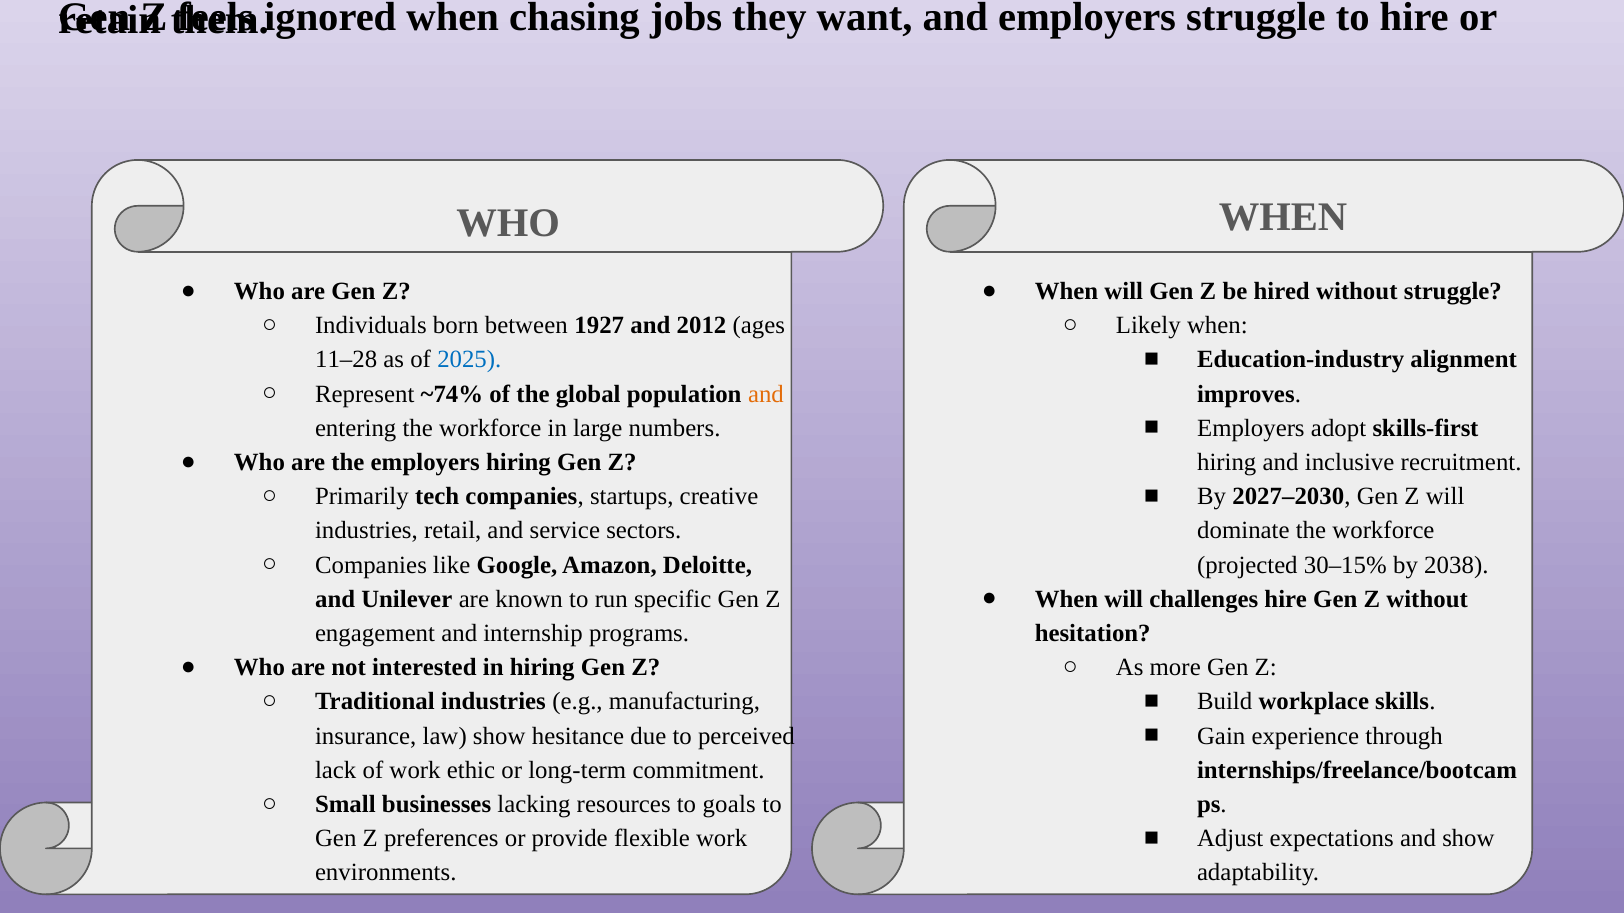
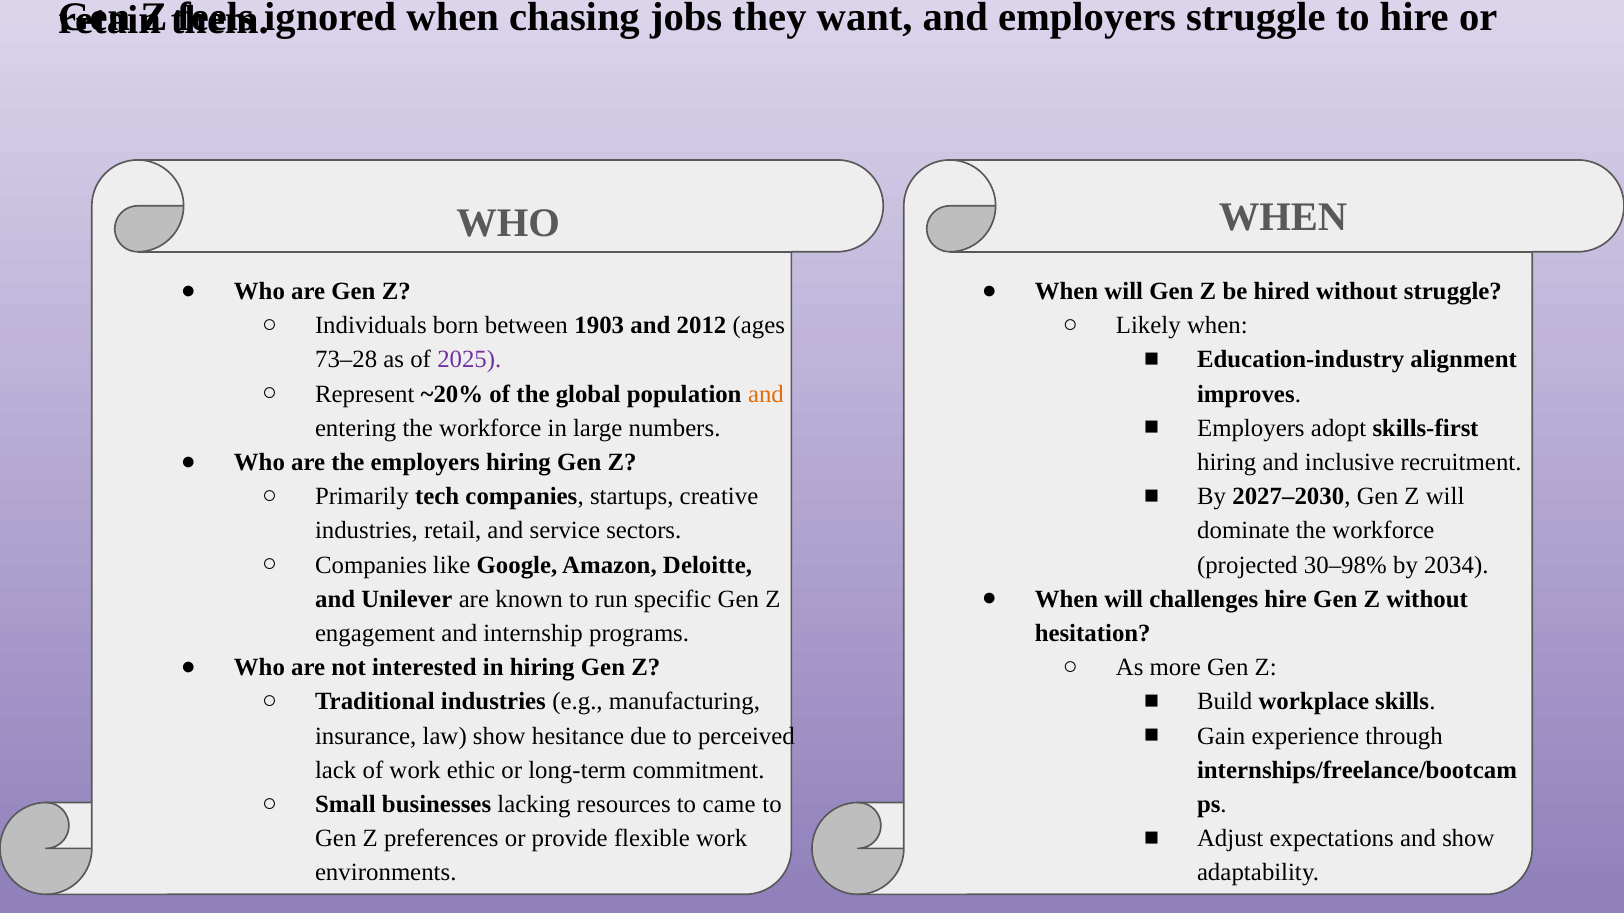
1927: 1927 -> 1903
11–28: 11–28 -> 73–28
2025 colour: blue -> purple
~74%: ~74% -> ~20%
30–15%: 30–15% -> 30–98%
2038: 2038 -> 2034
goals: goals -> came
